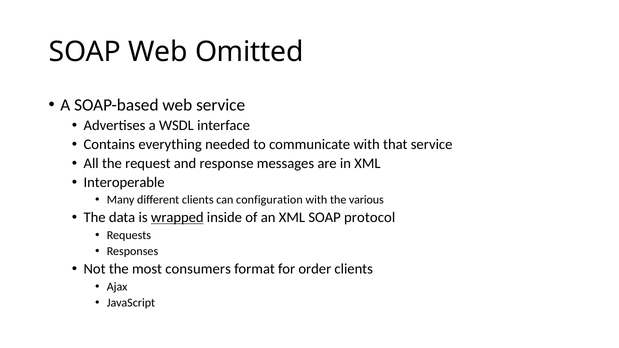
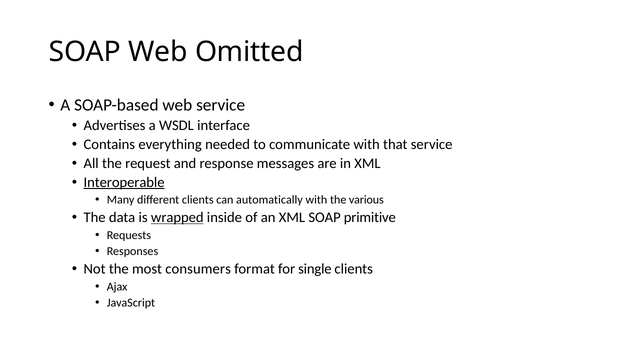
Interoperable underline: none -> present
configuration: configuration -> automatically
protocol: protocol -> primitive
order: order -> single
